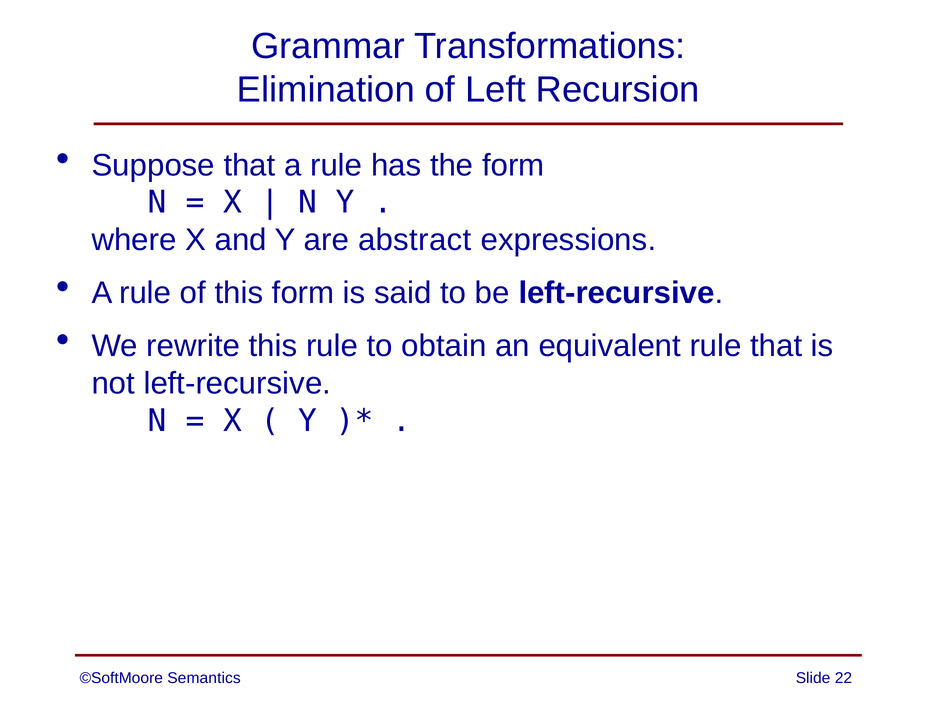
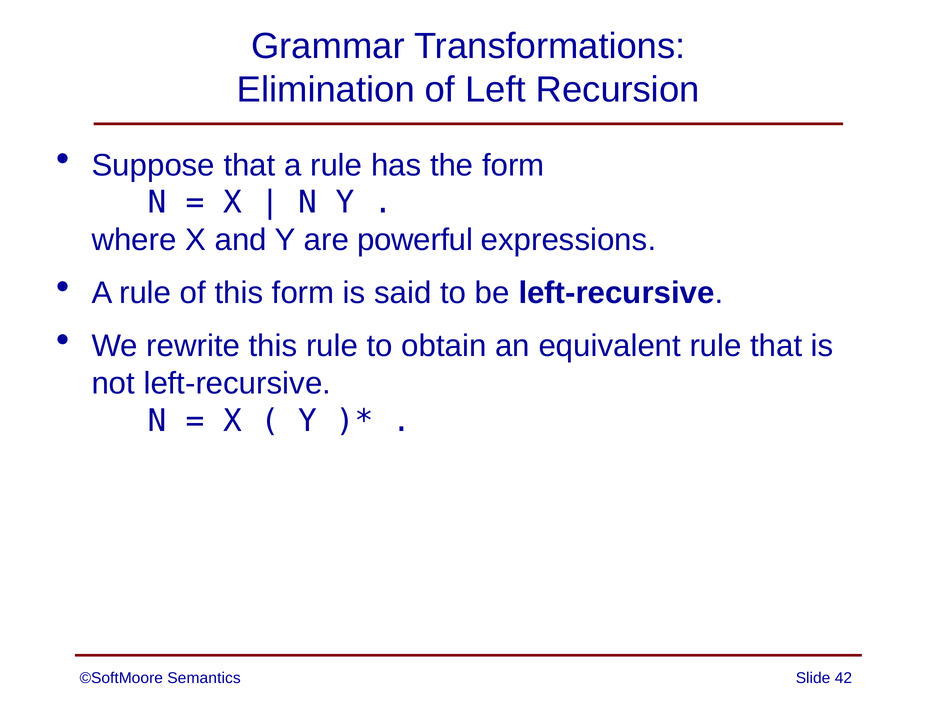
abstract: abstract -> powerful
22: 22 -> 42
